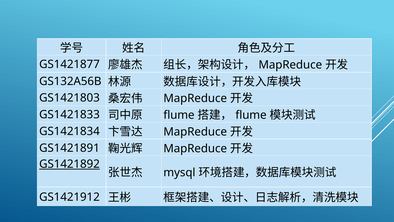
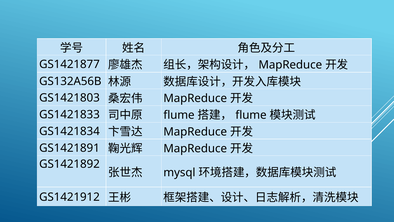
GS1421892 underline: present -> none
